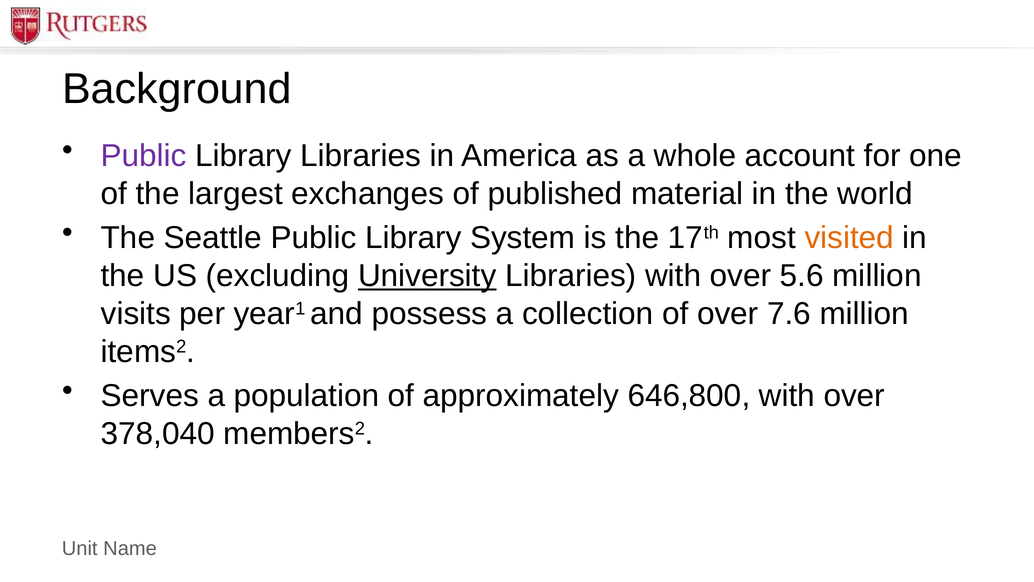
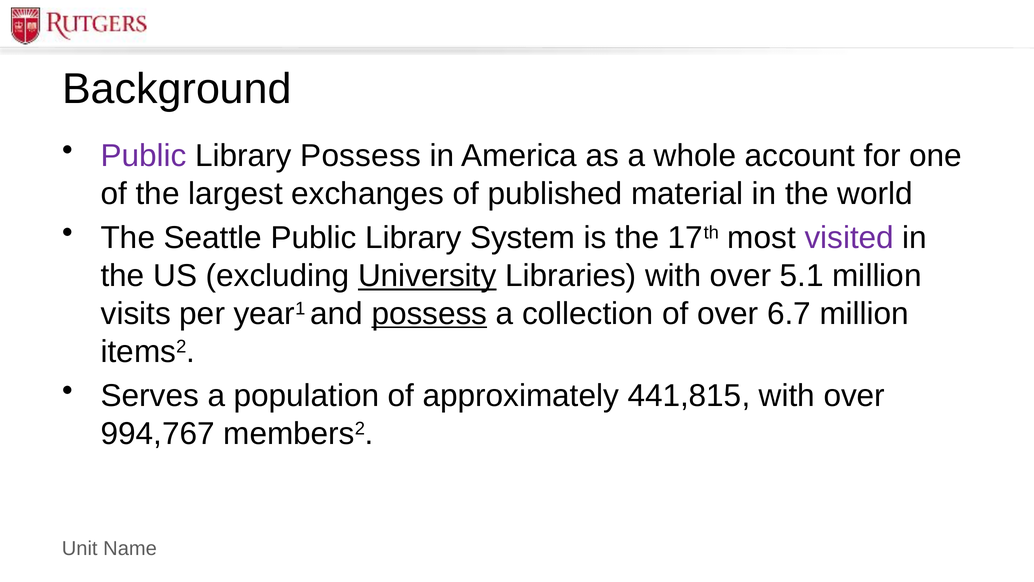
Library Libraries: Libraries -> Possess
visited colour: orange -> purple
5.6: 5.6 -> 5.1
possess at (429, 313) underline: none -> present
7.6: 7.6 -> 6.7
646,800: 646,800 -> 441,815
378,040: 378,040 -> 994,767
